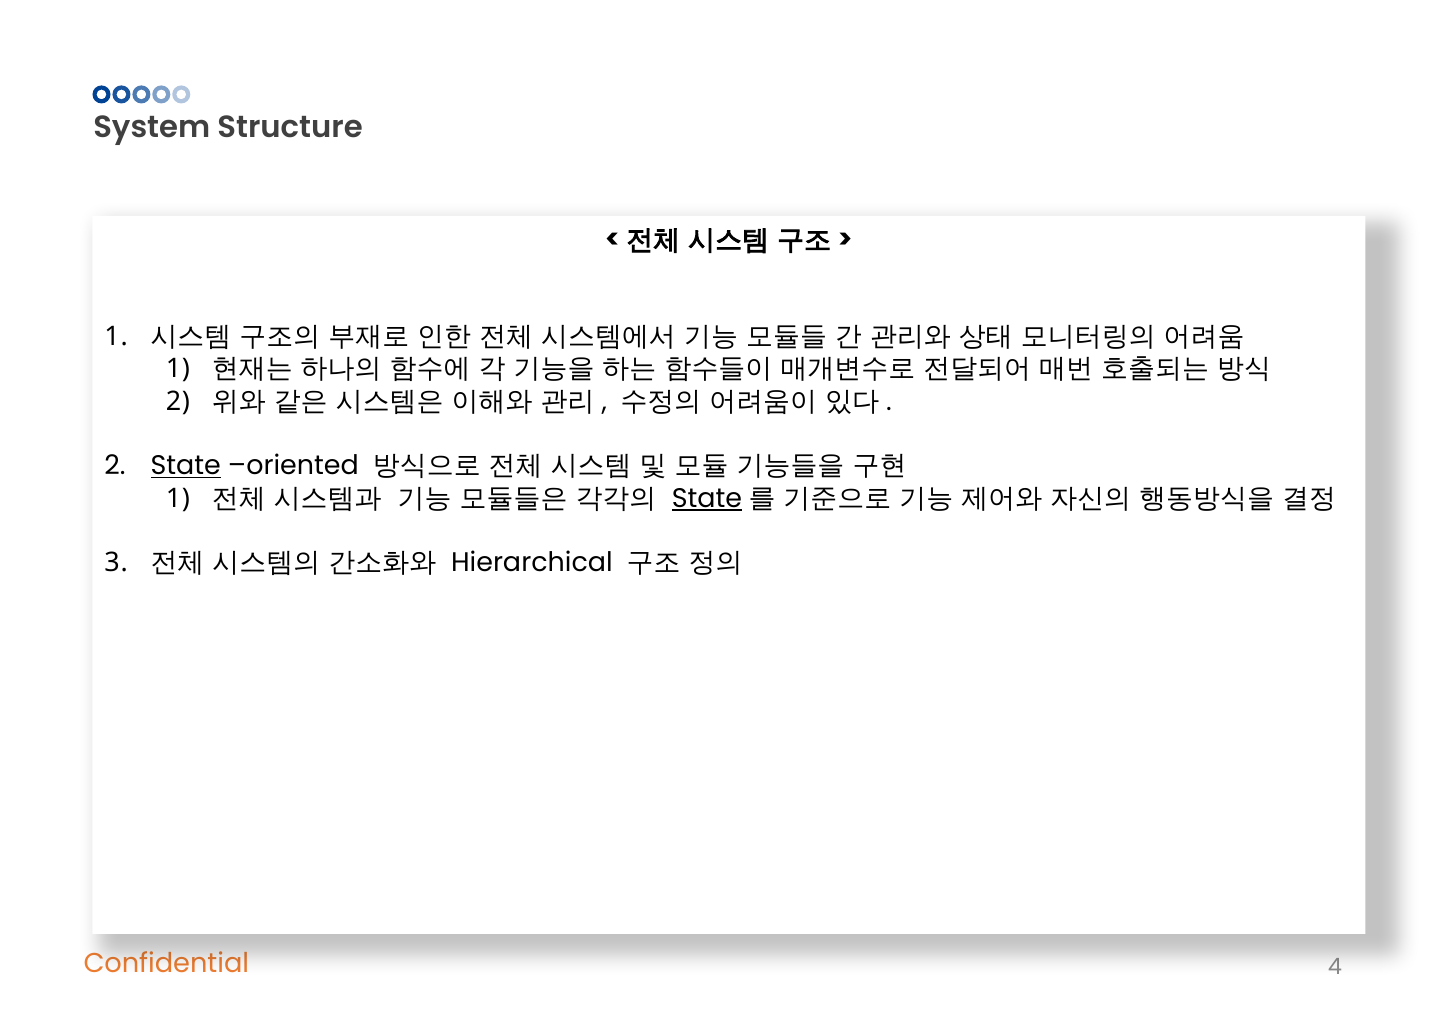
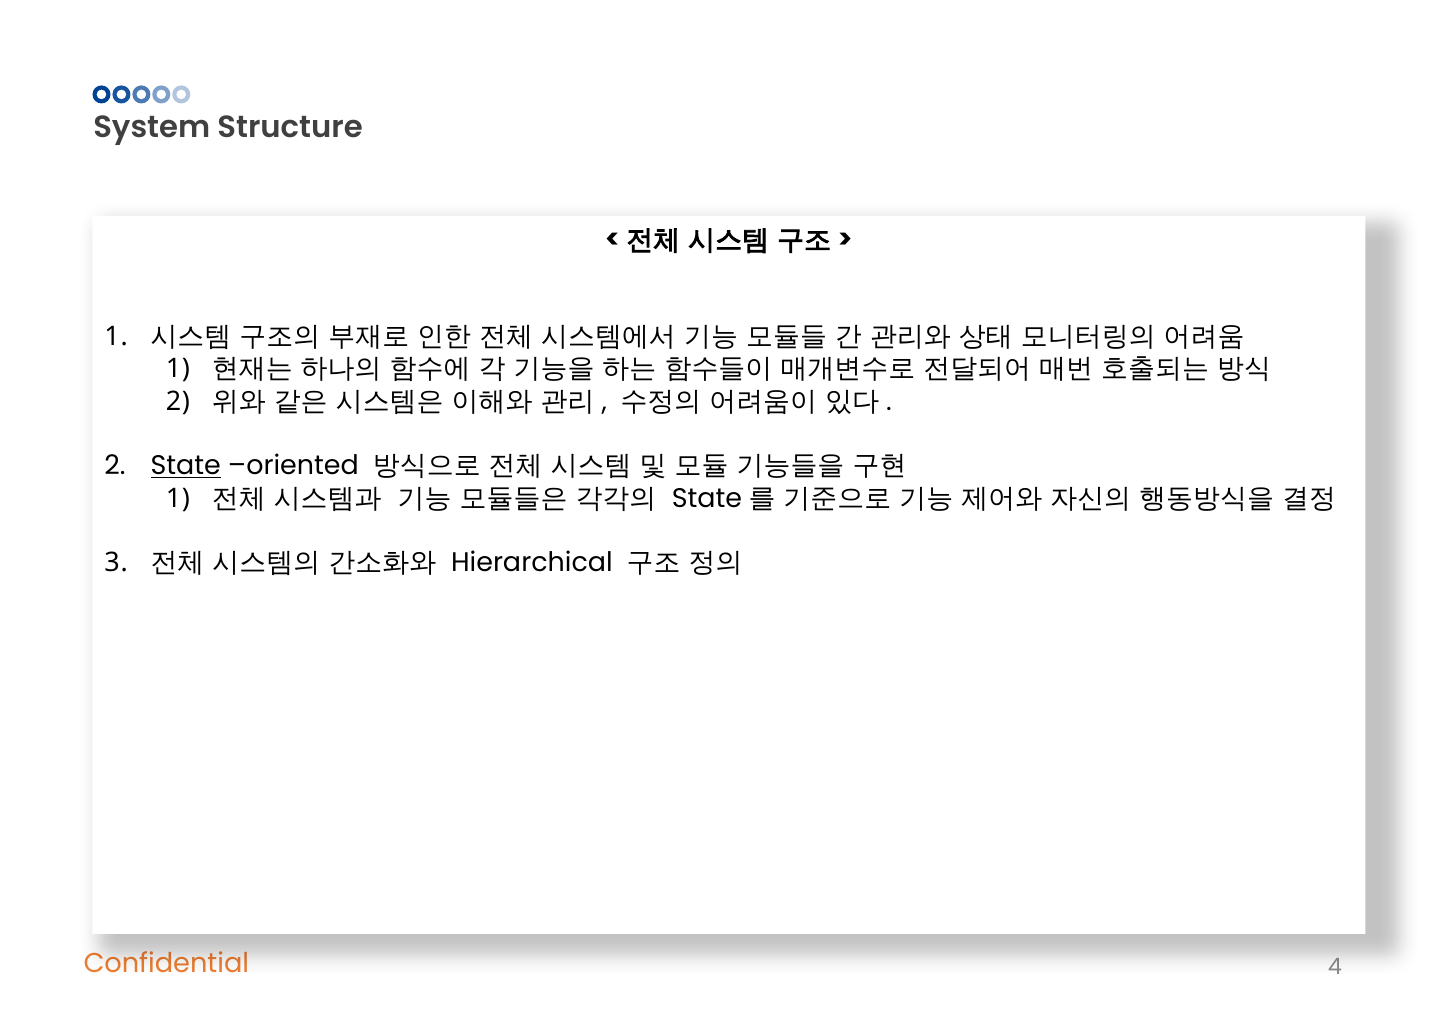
State at (707, 498) underline: present -> none
